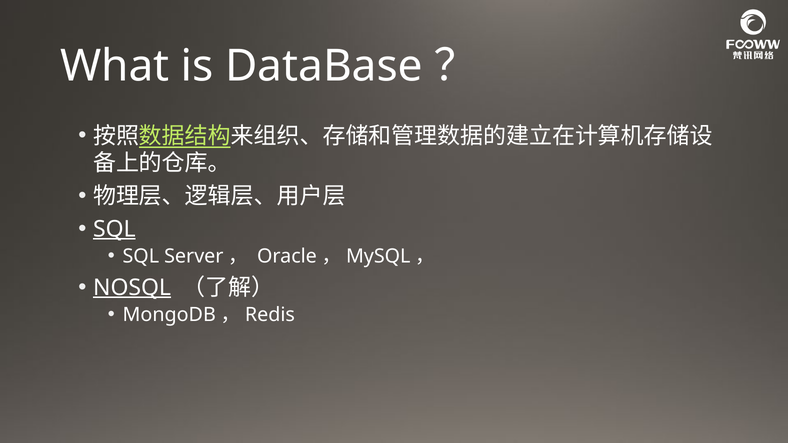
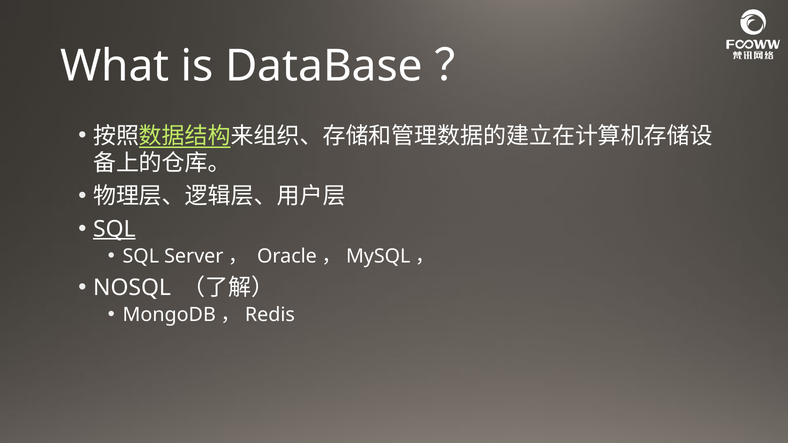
NOSQL underline: present -> none
